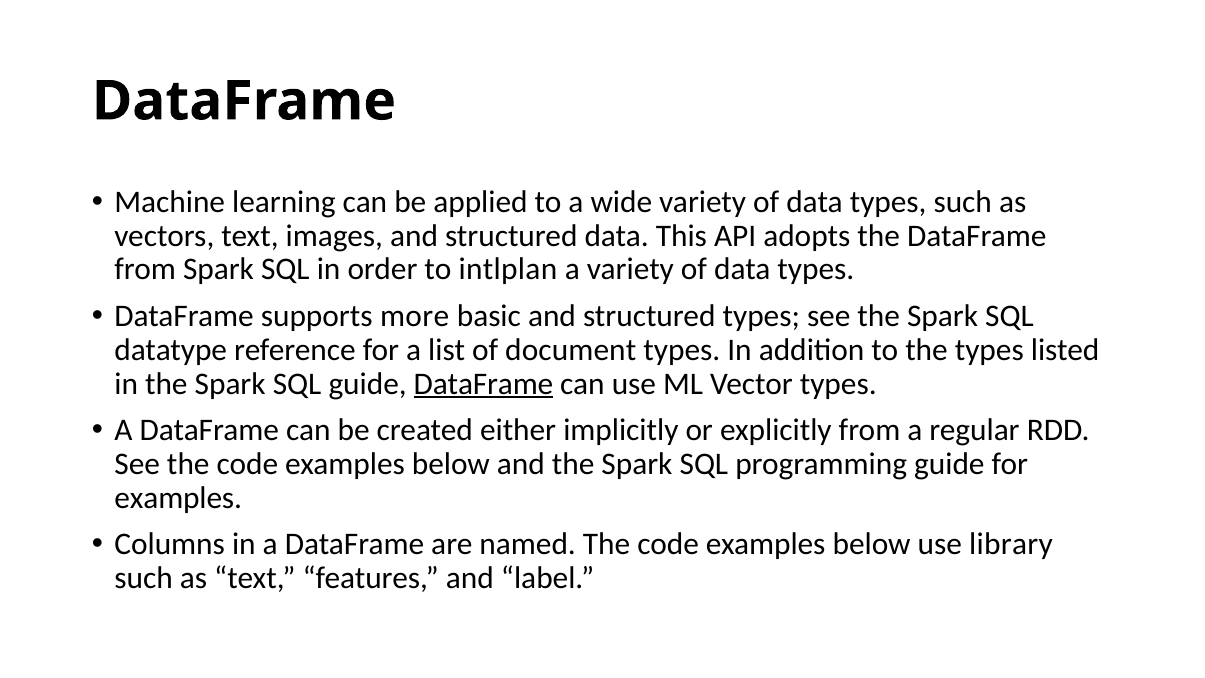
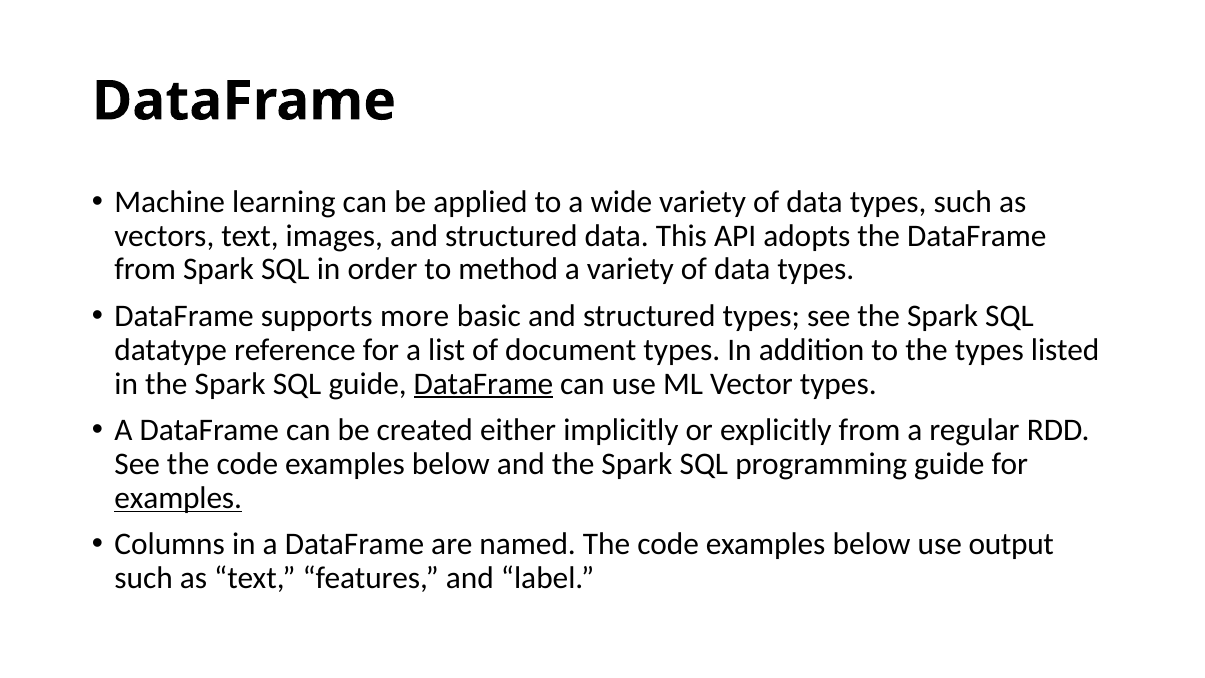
intlplan: intlplan -> method
examples at (178, 498) underline: none -> present
library: library -> output
